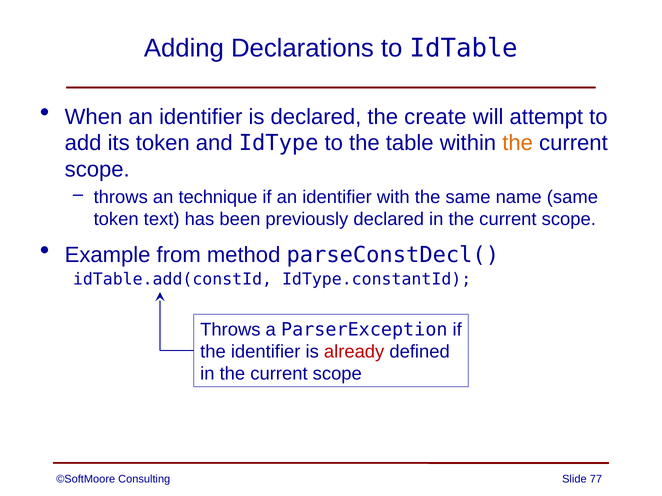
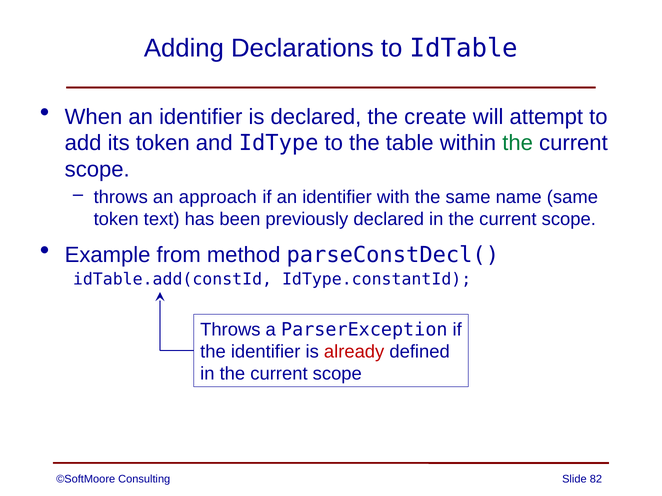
the at (518, 143) colour: orange -> green
technique: technique -> approach
77: 77 -> 82
